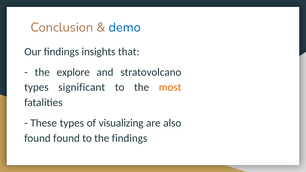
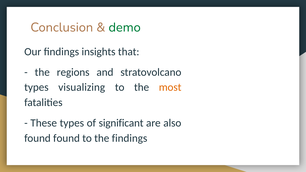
demo colour: blue -> green
explore: explore -> regions
significant: significant -> visualizing
visualizing: visualizing -> significant
